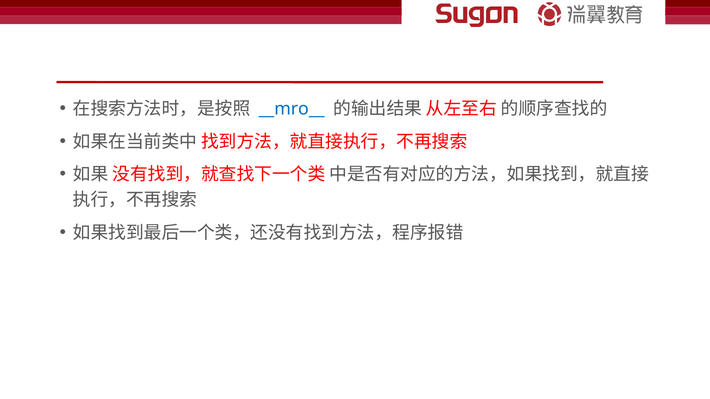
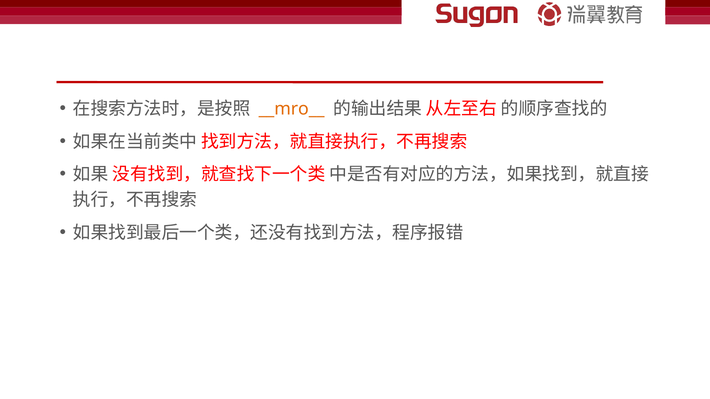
__mro__ colour: blue -> orange
